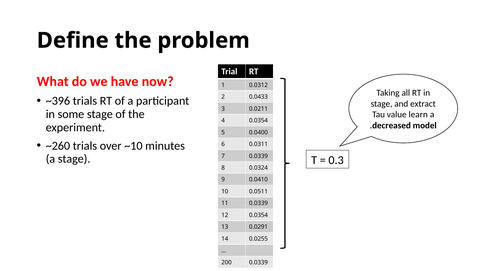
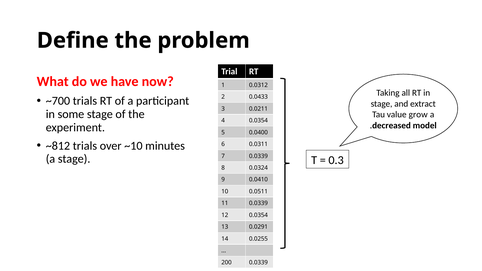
~396: ~396 -> ~700
learn: learn -> grow
~260: ~260 -> ~812
